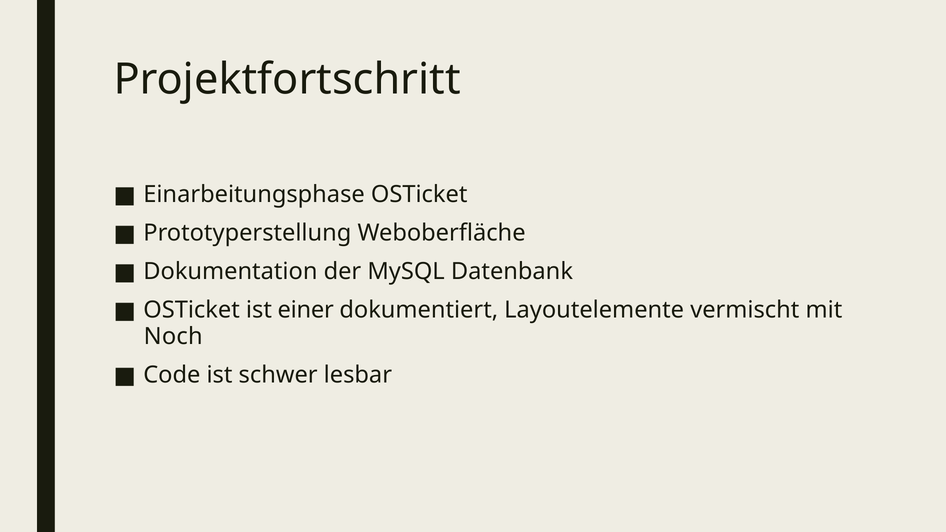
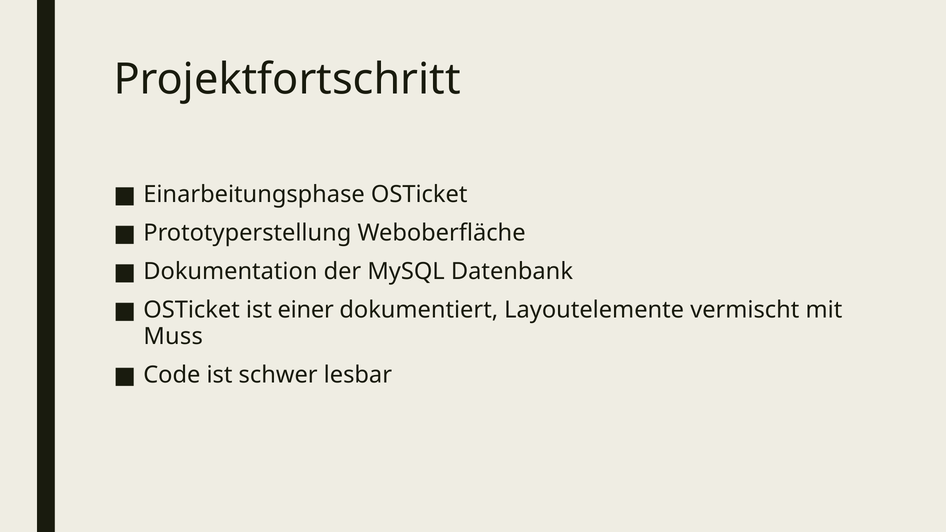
Noch: Noch -> Muss
